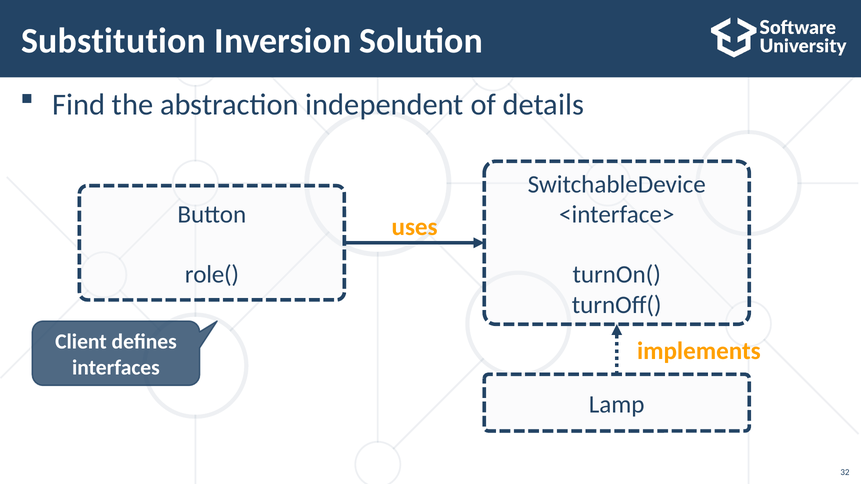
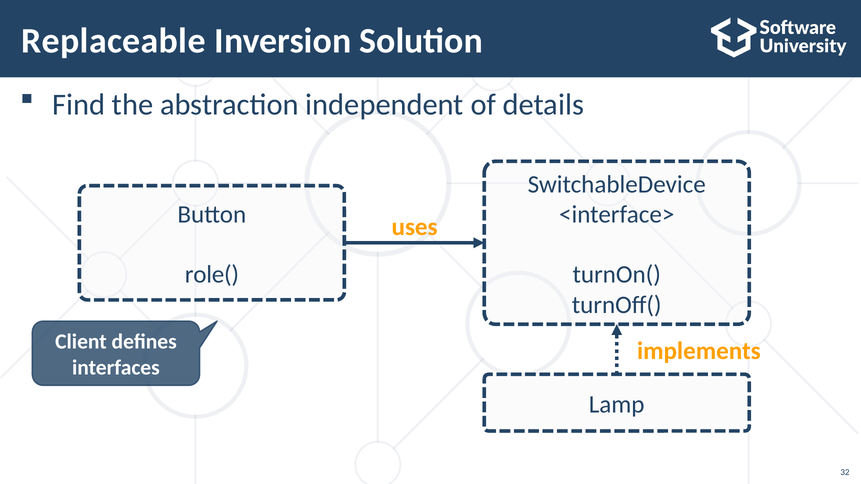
Substitution: Substitution -> Replaceable
